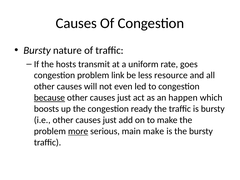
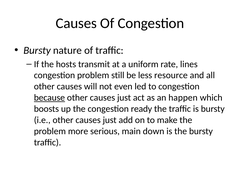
goes: goes -> lines
link: link -> still
more underline: present -> none
main make: make -> down
